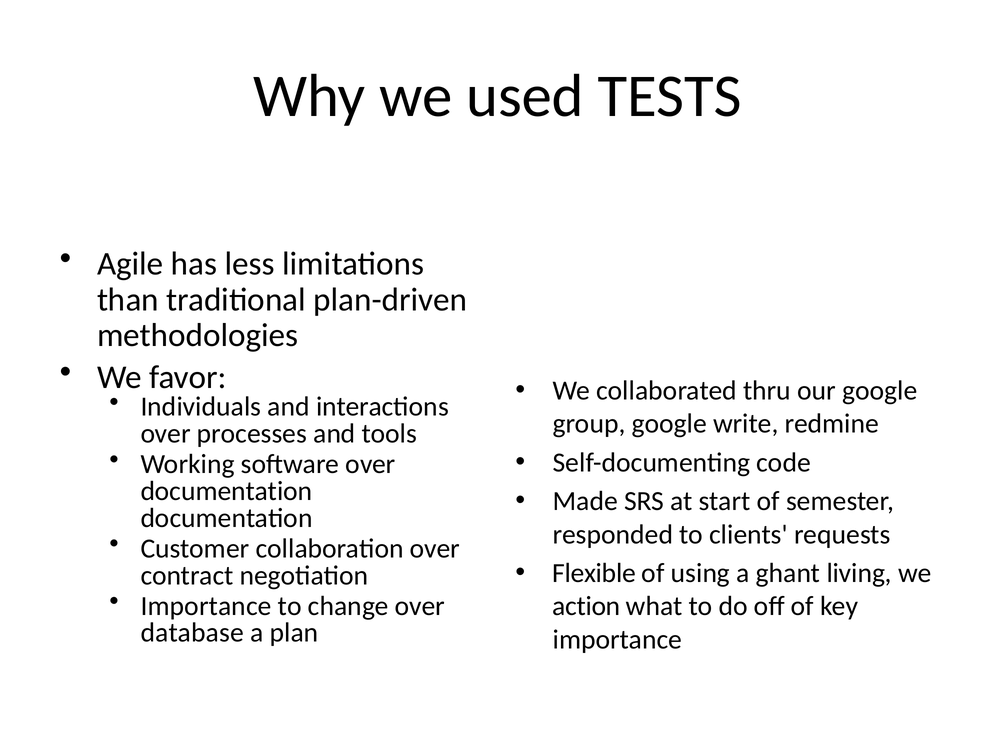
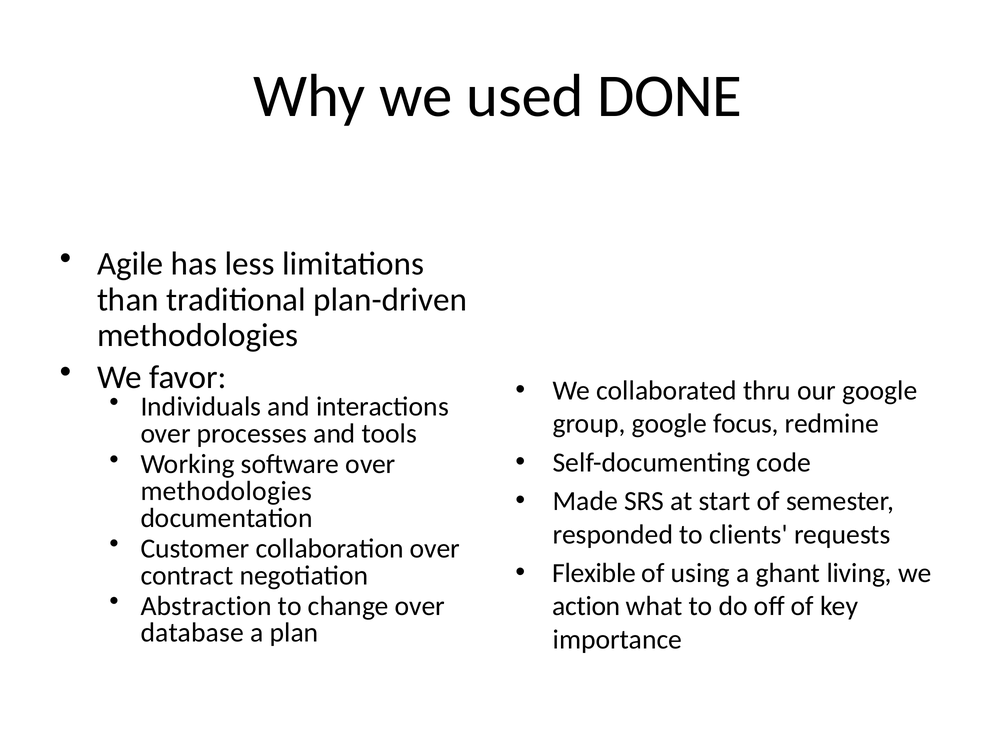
TESTS: TESTS -> DONE
write: write -> focus
documentation at (226, 491): documentation -> methodologies
Importance at (206, 606): Importance -> Abstraction
